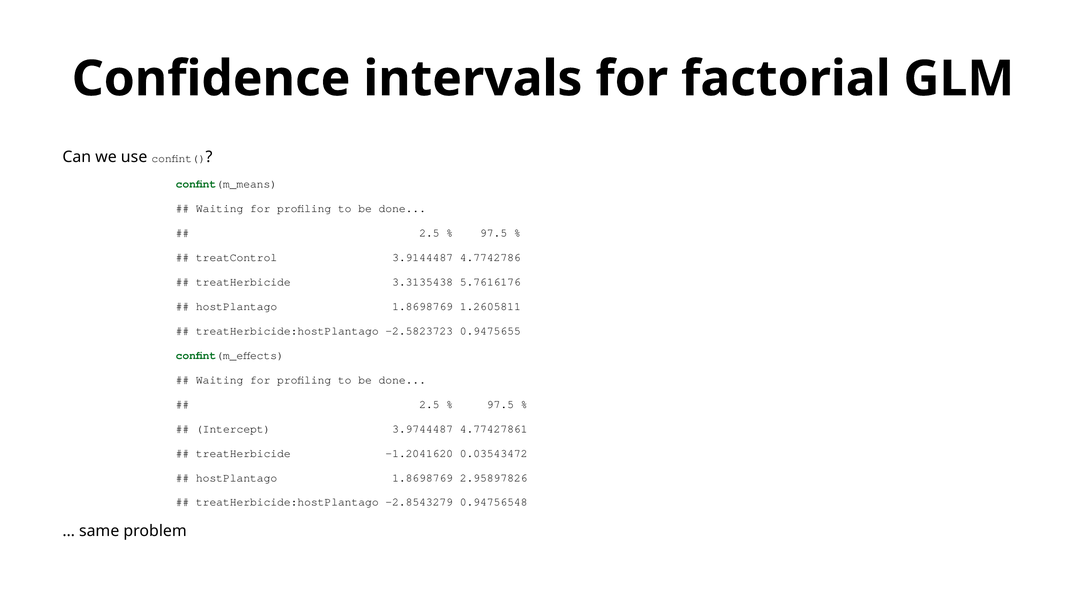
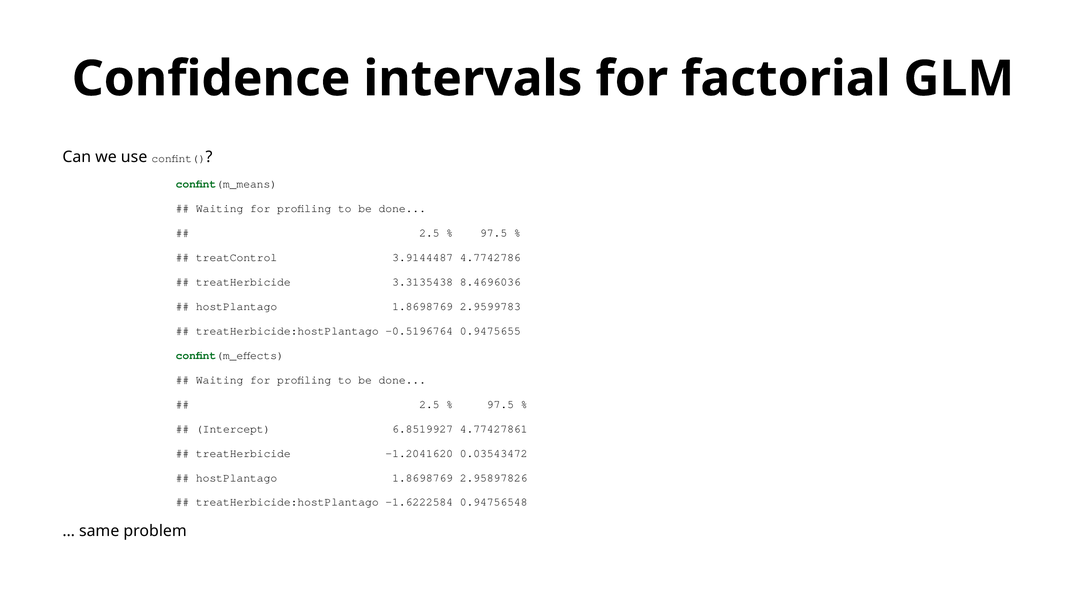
5.7616176: 5.7616176 -> 8.4696036
1.2605811: 1.2605811 -> 2.9599783
-2.5823723: -2.5823723 -> -0.5196764
3.9744487: 3.9744487 -> 6.8519927
-2.8543279: -2.8543279 -> -1.6222584
